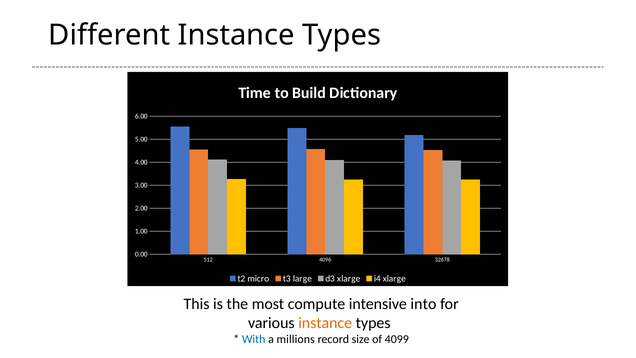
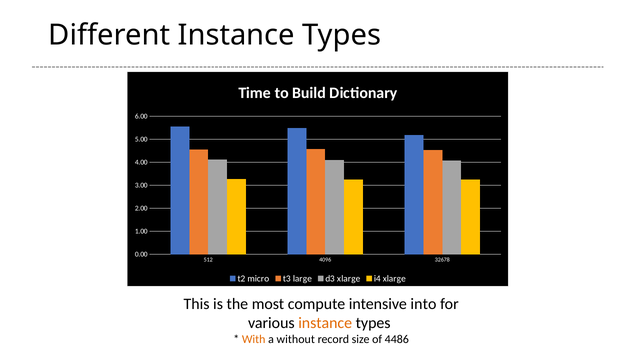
With colour: blue -> orange
millions: millions -> without
4099: 4099 -> 4486
